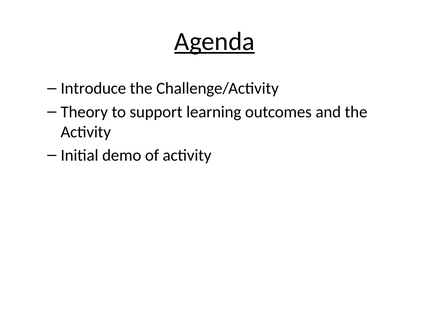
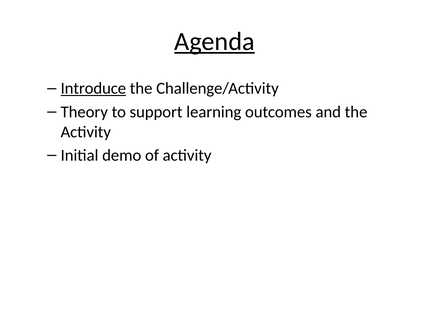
Introduce underline: none -> present
